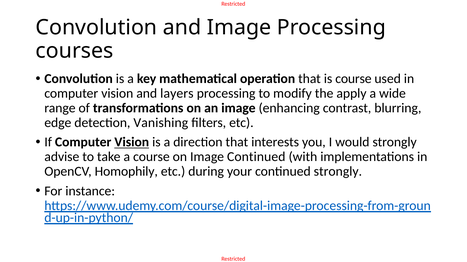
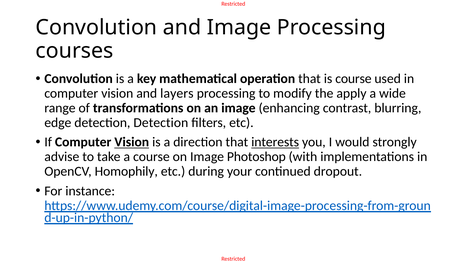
detection Vanishing: Vanishing -> Detection
interests underline: none -> present
Image Continued: Continued -> Photoshop
continued strongly: strongly -> dropout
